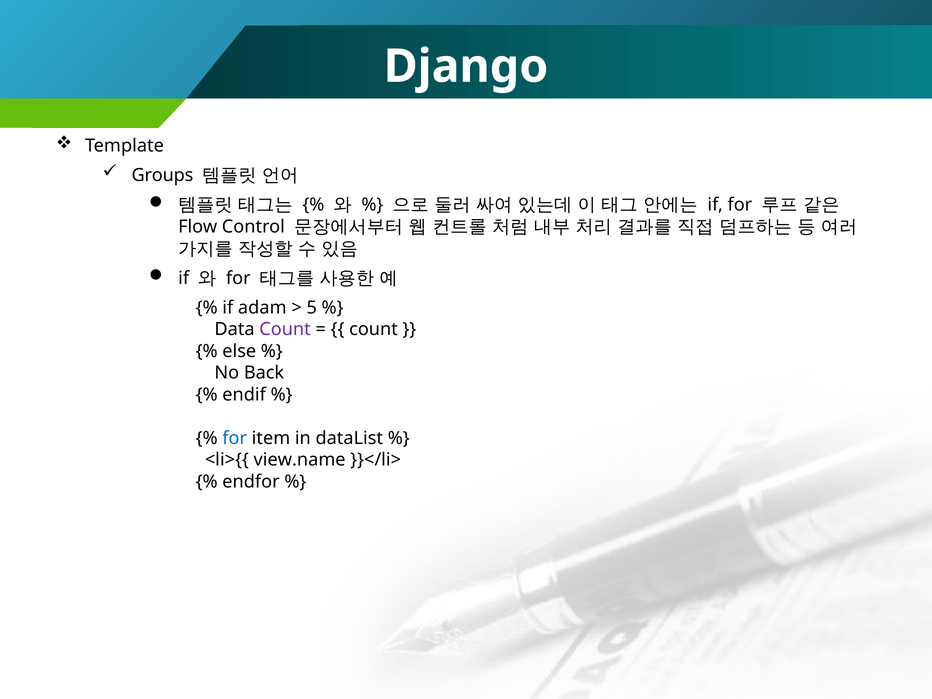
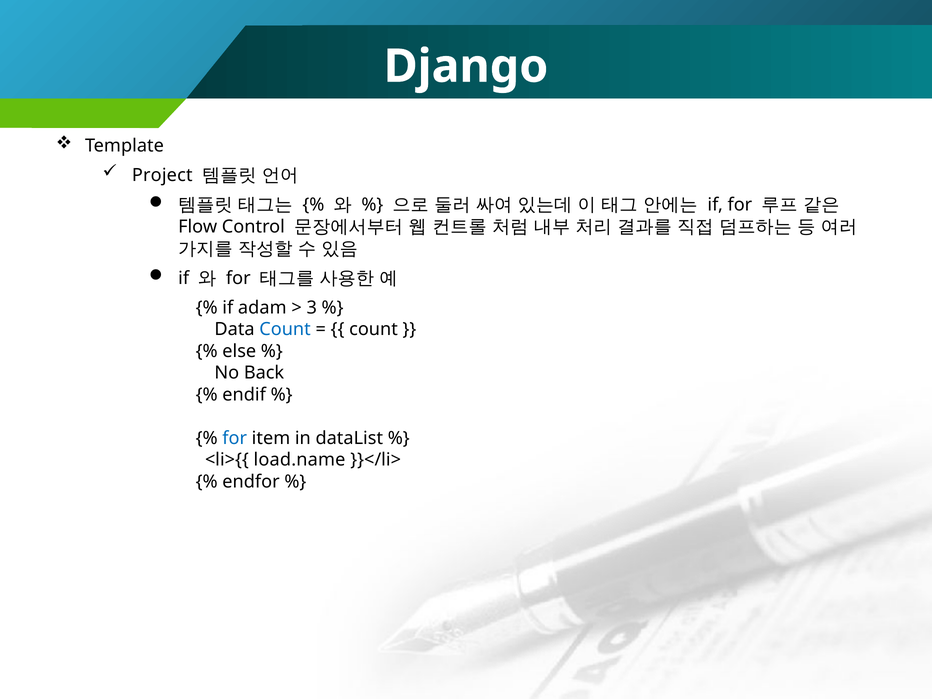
Groups: Groups -> Project
5: 5 -> 3
Count at (285, 329) colour: purple -> blue
view.name: view.name -> load.name
